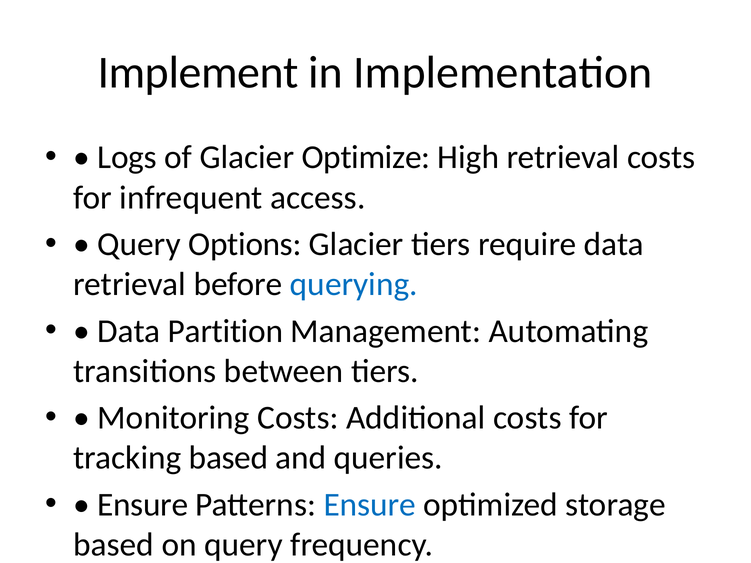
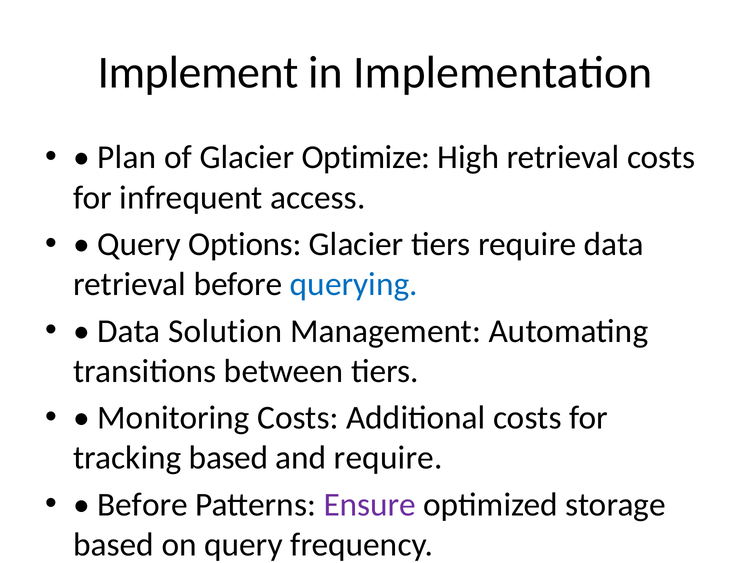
Logs: Logs -> Plan
Partition: Partition -> Solution
and queries: queries -> require
Ensure at (143, 505): Ensure -> Before
Ensure at (370, 505) colour: blue -> purple
